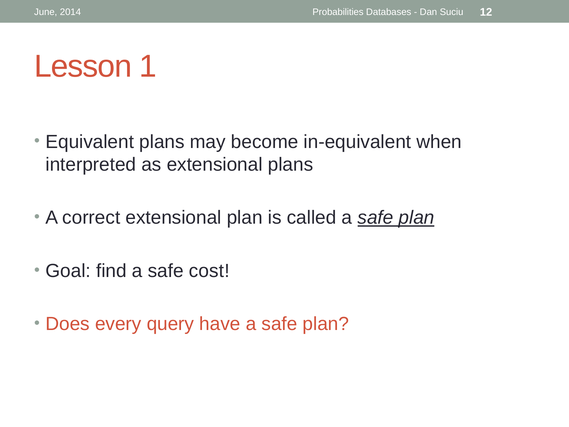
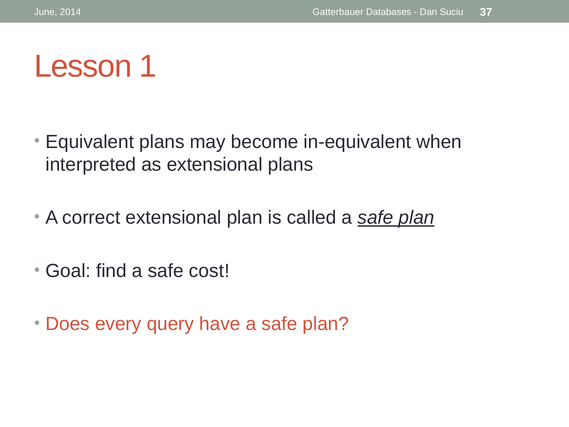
Probabilities: Probabilities -> Gatterbauer
12: 12 -> 37
